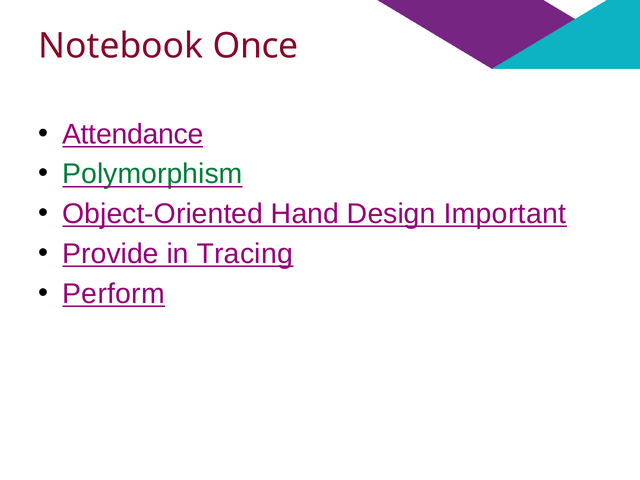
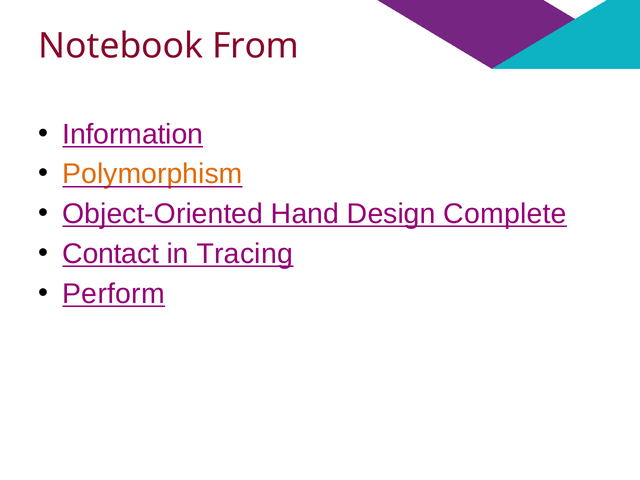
Once: Once -> From
Attendance: Attendance -> Information
Polymorphism colour: green -> orange
Important: Important -> Complete
Provide: Provide -> Contact
